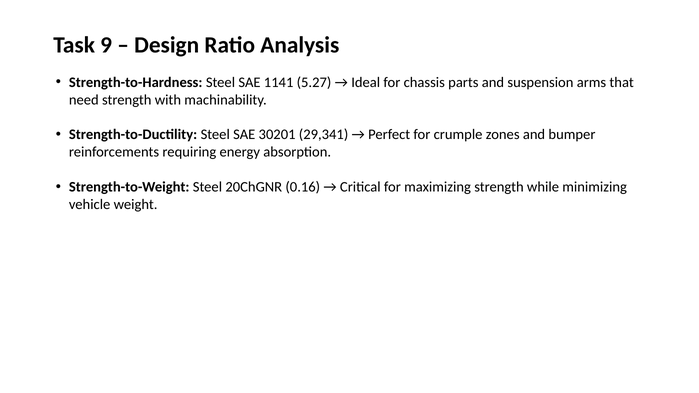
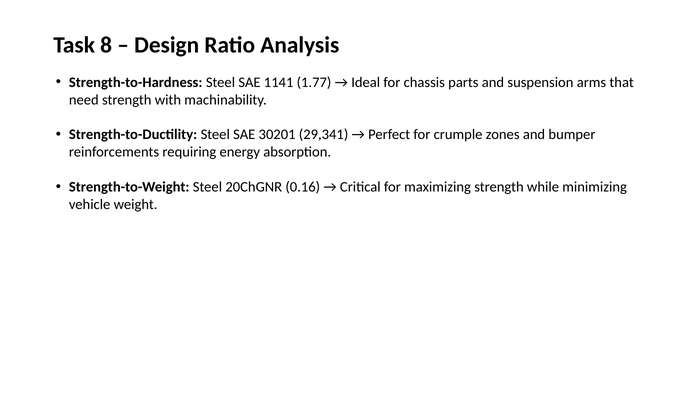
9: 9 -> 8
5.27: 5.27 -> 1.77
